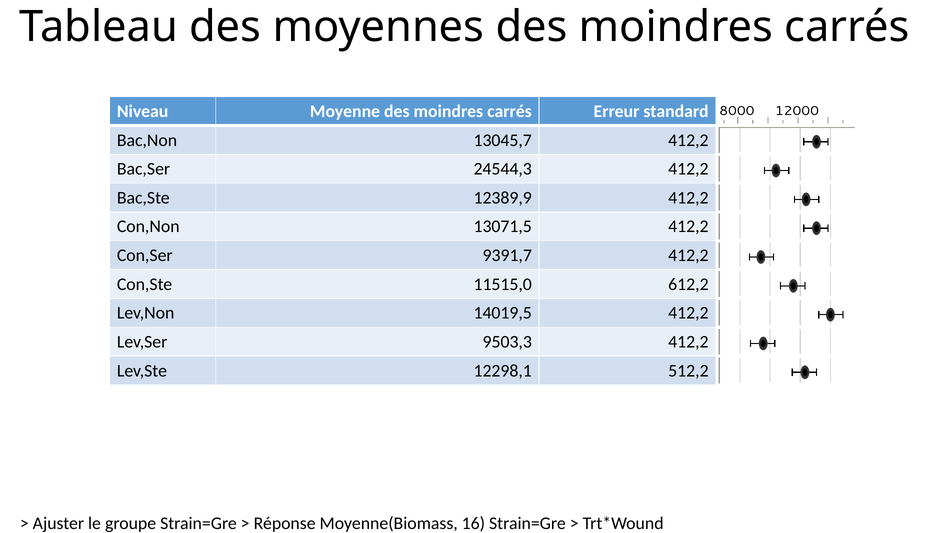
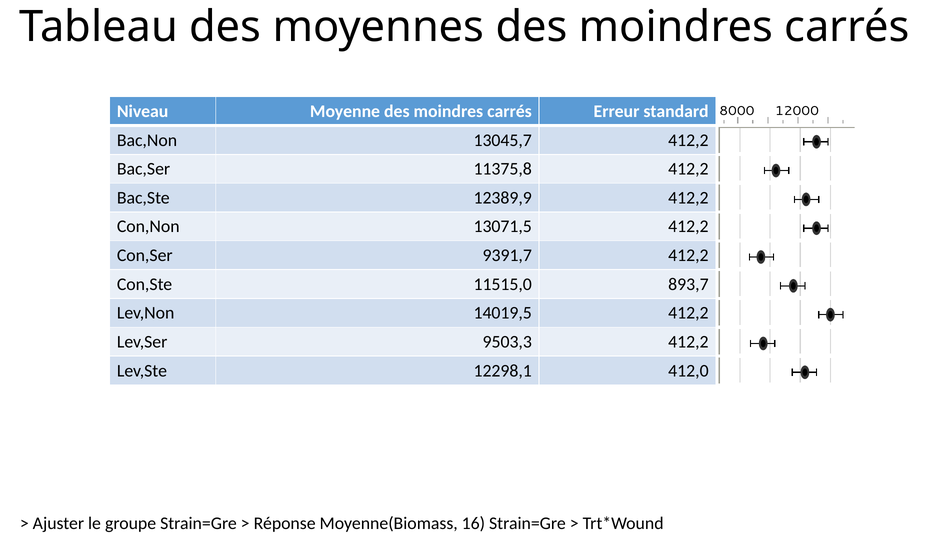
24544,3: 24544,3 -> 11375,8
612,2: 612,2 -> 893,7
512,2: 512,2 -> 412,0
